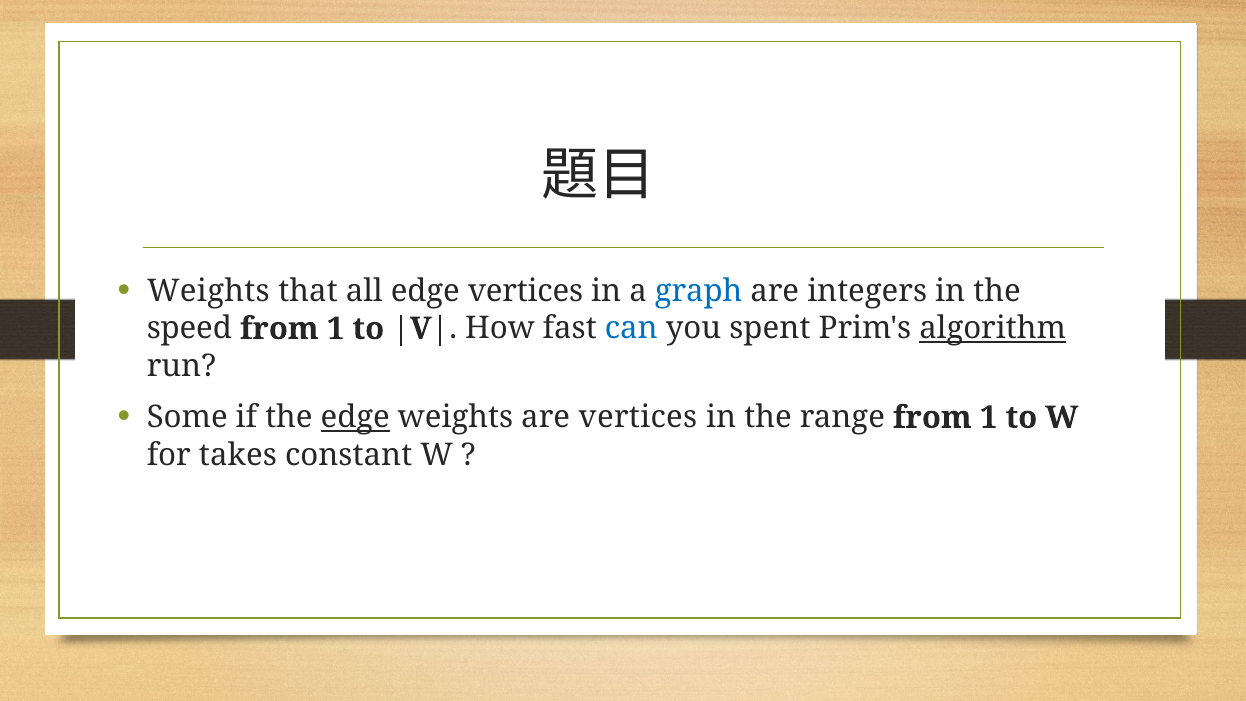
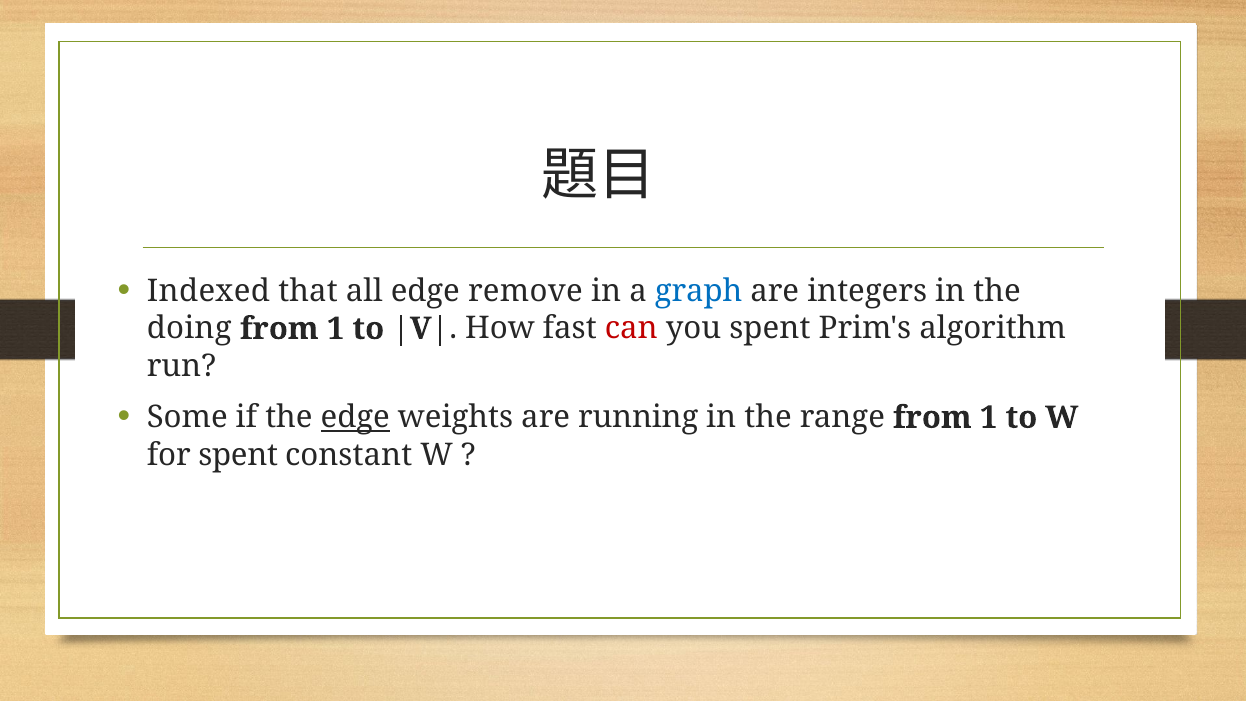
Weights at (208, 291): Weights -> Indexed
edge vertices: vertices -> remove
speed: speed -> doing
can colour: blue -> red
algorithm underline: present -> none
are vertices: vertices -> running
for takes: takes -> spent
